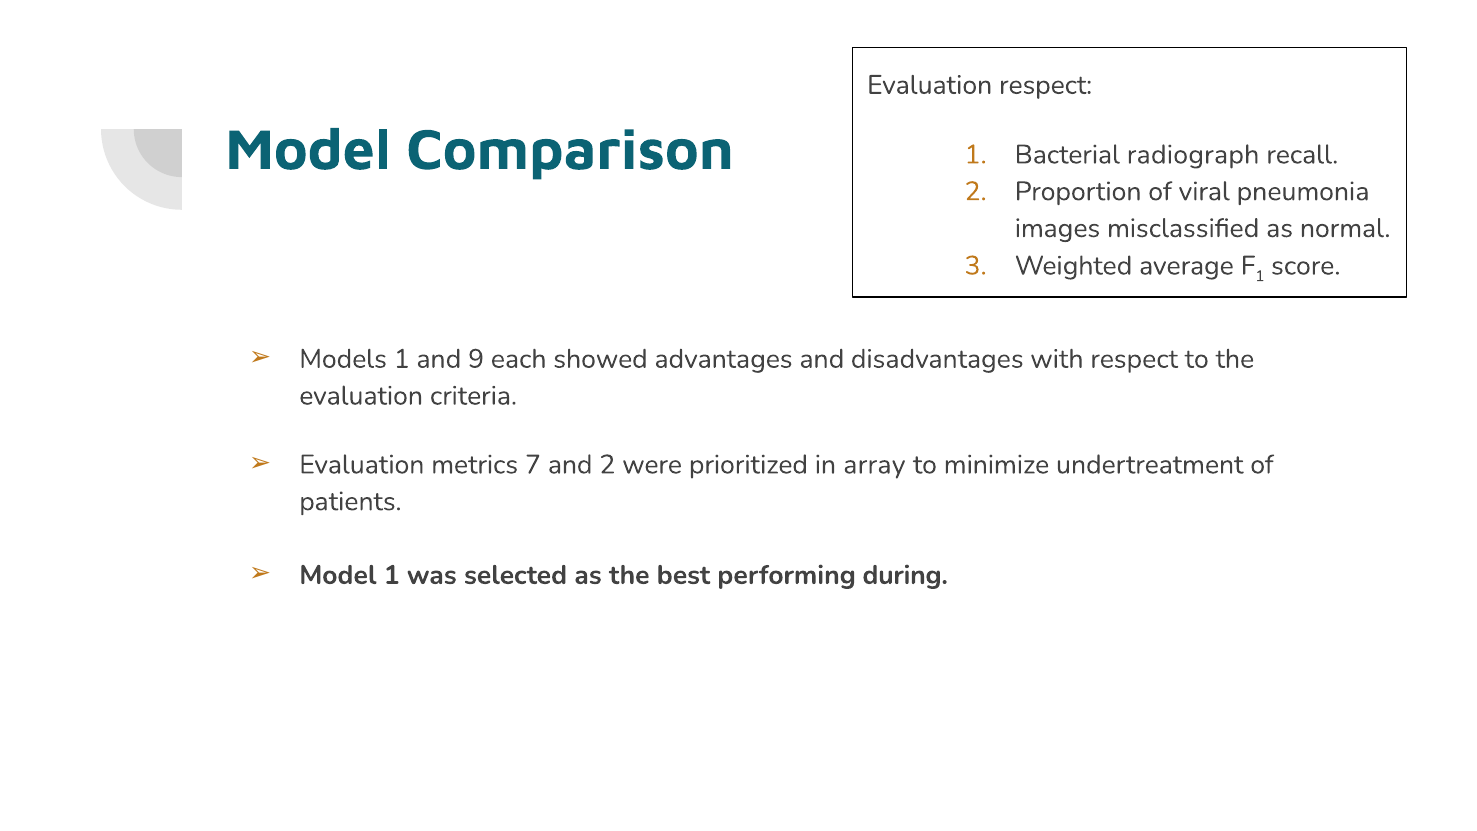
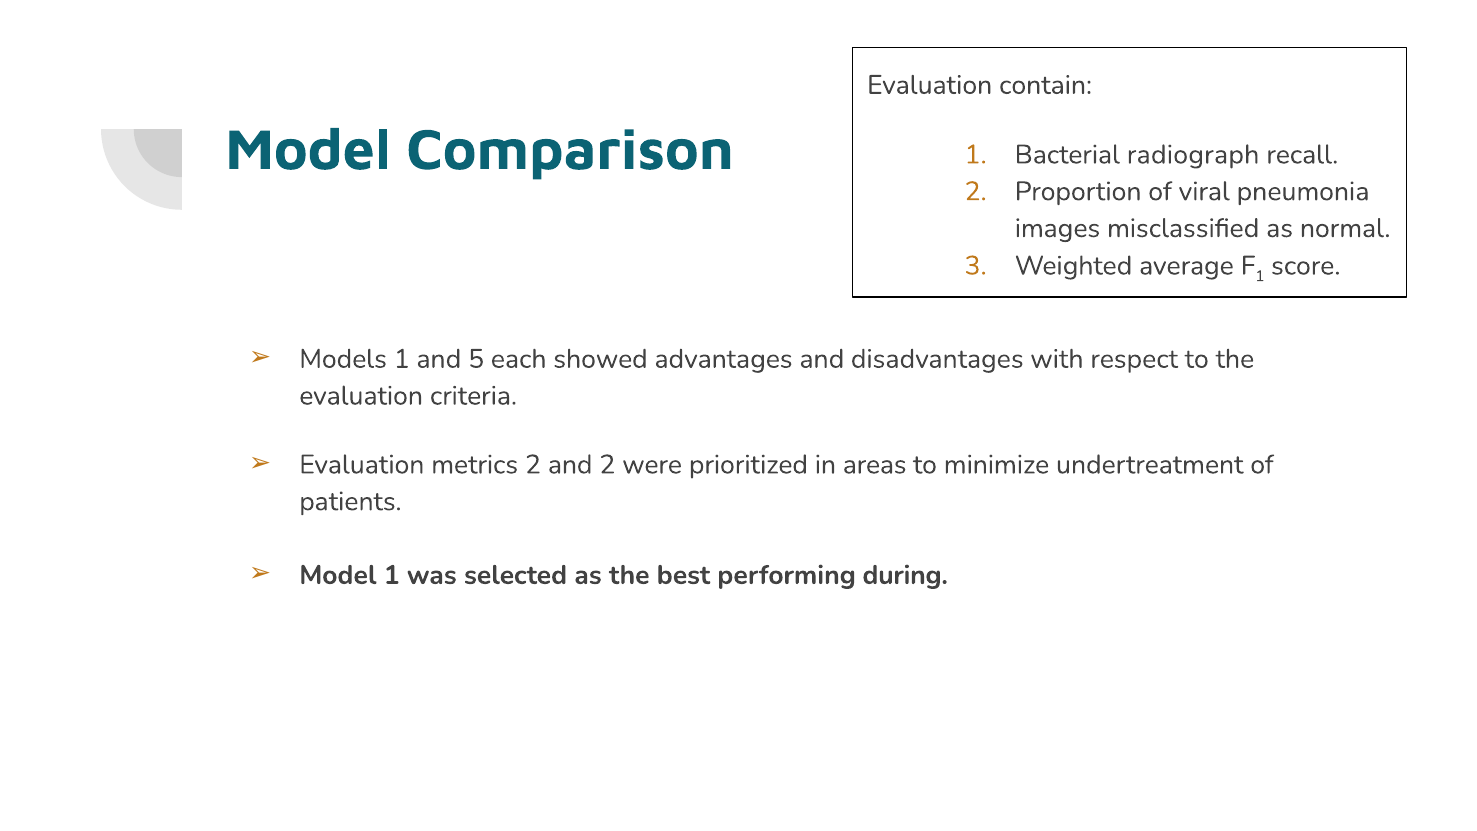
Evaluation respect: respect -> contain
9: 9 -> 5
metrics 7: 7 -> 2
array: array -> areas
